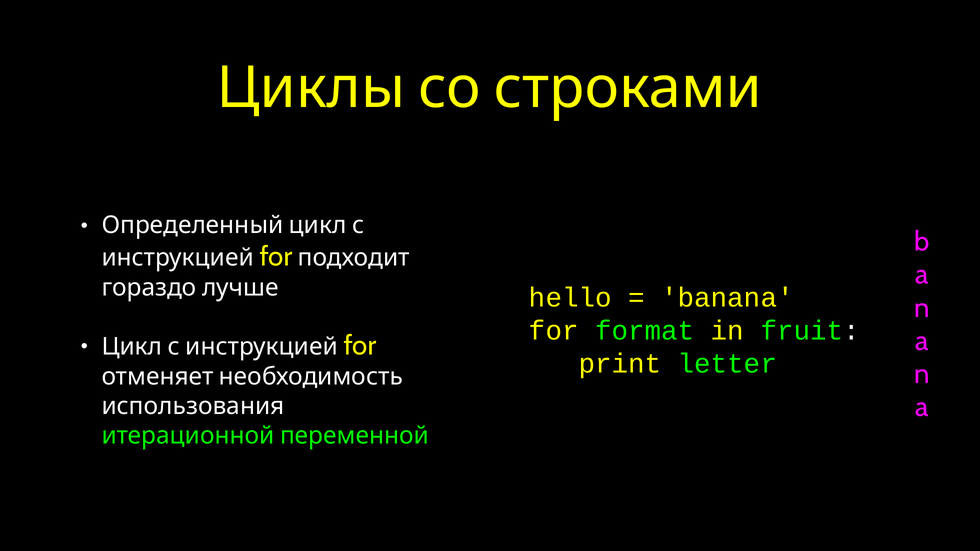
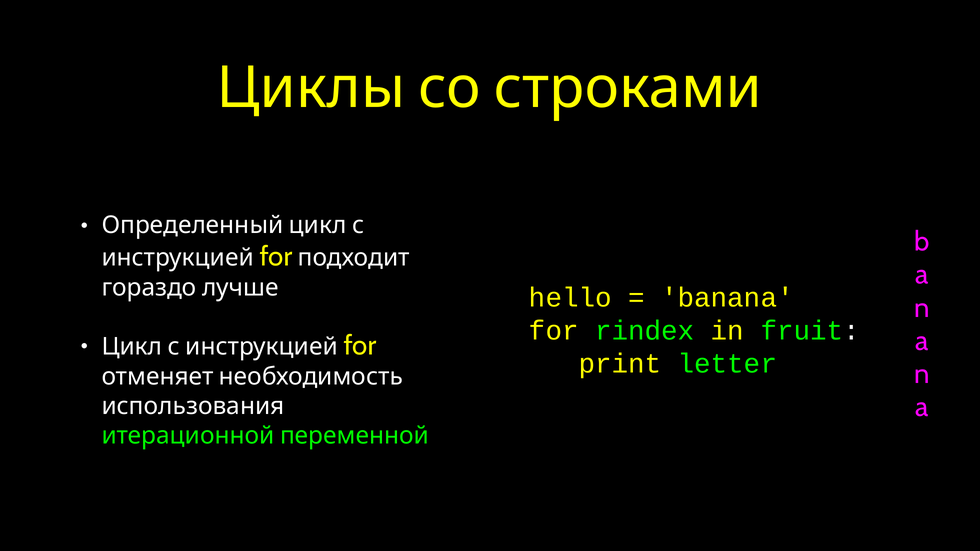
format: format -> rindex
